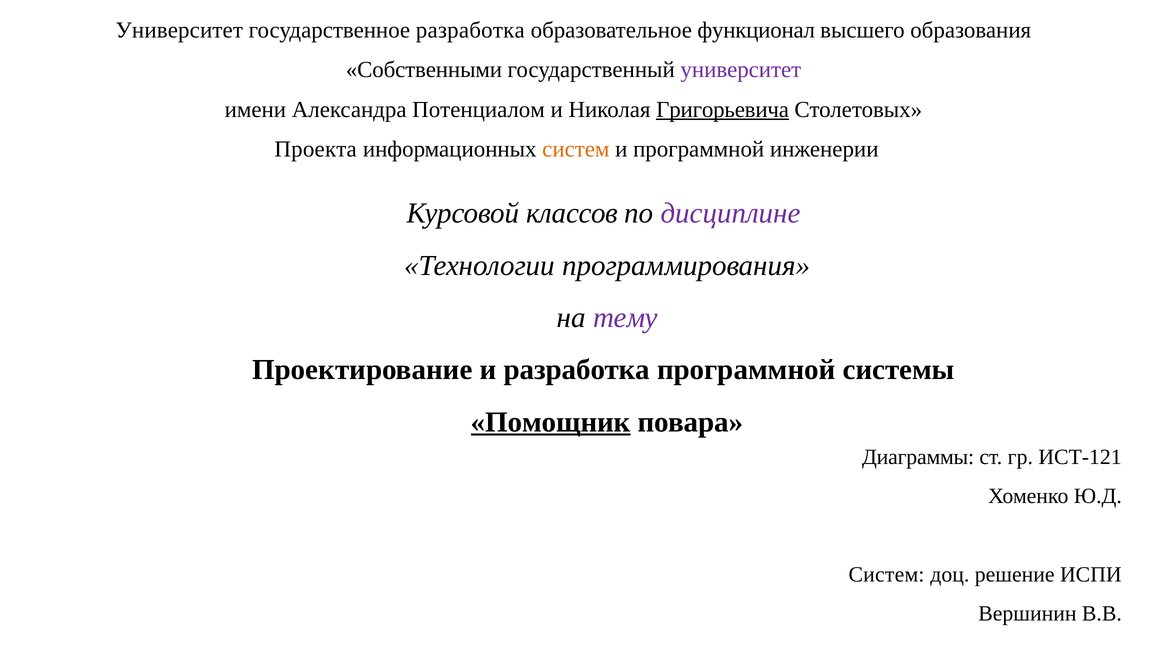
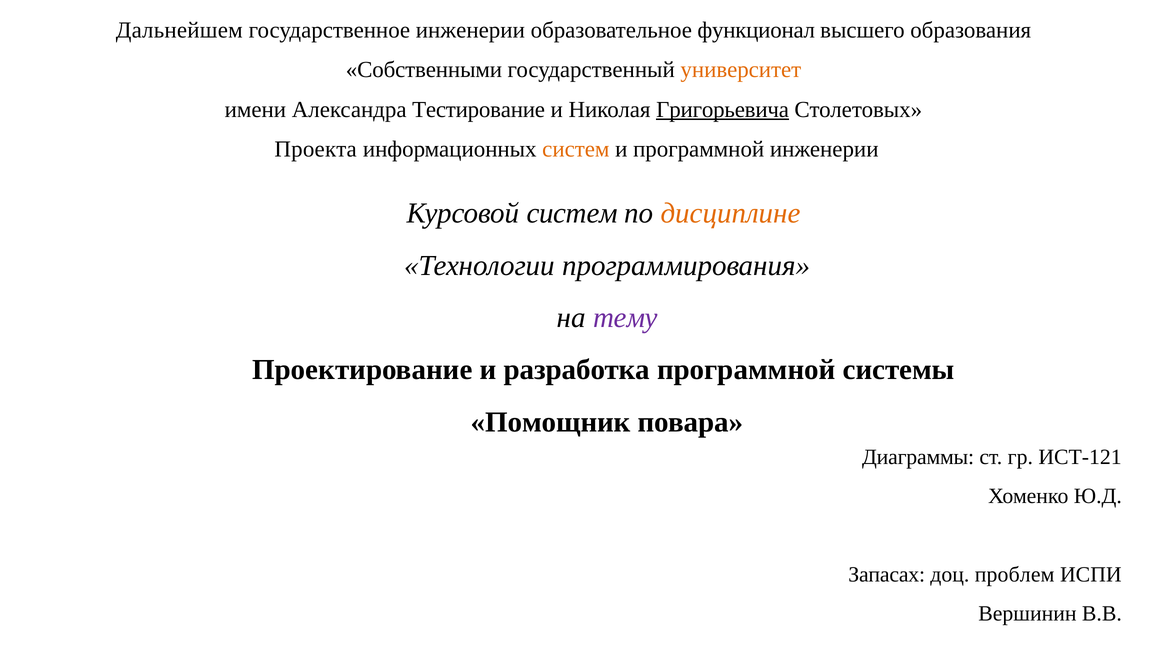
Университет at (179, 30): Университет -> Дальнейшем
государственное разработка: разработка -> инженерии
университет at (741, 70) colour: purple -> orange
Потенциалом: Потенциалом -> Тестирование
Курсовой классов: классов -> систем
дисциплине colour: purple -> orange
Помощник underline: present -> none
Систем at (887, 575): Систем -> Запасах
решение: решение -> проблем
